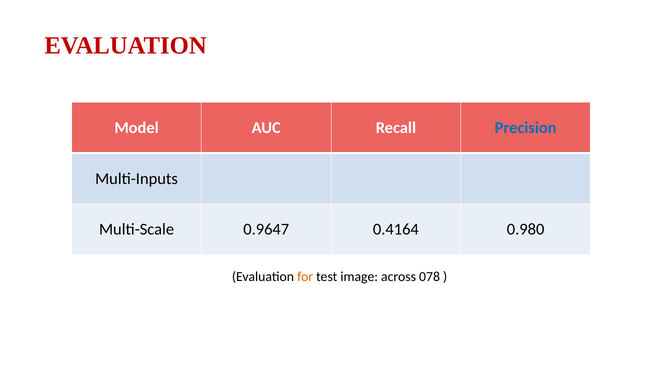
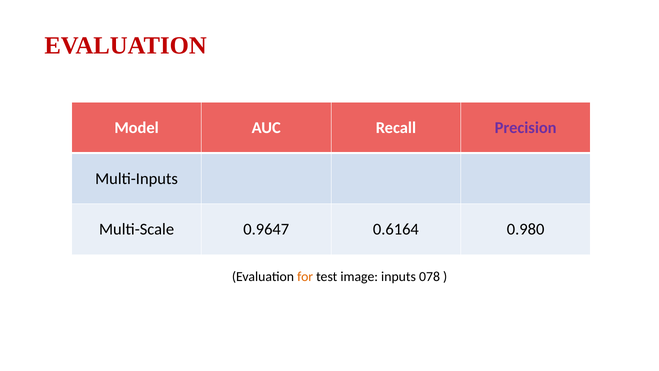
Precision colour: blue -> purple
0.4164: 0.4164 -> 0.6164
across: across -> inputs
